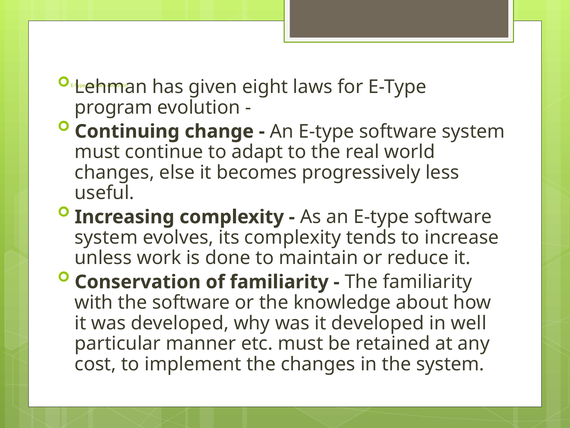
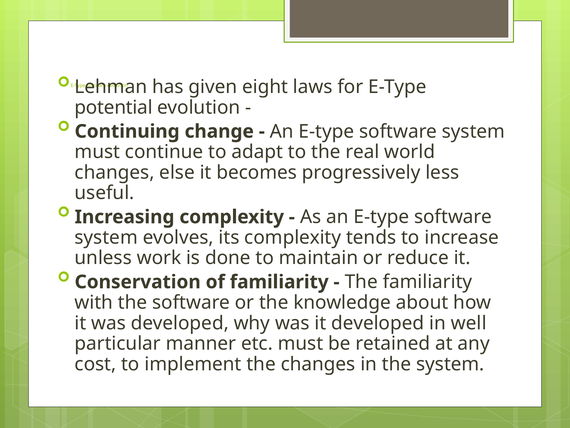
program: program -> potential
